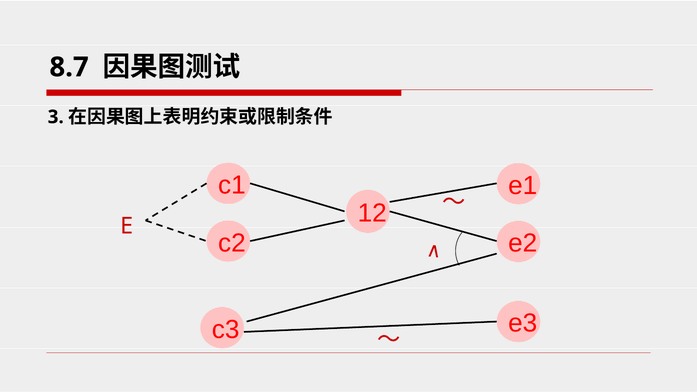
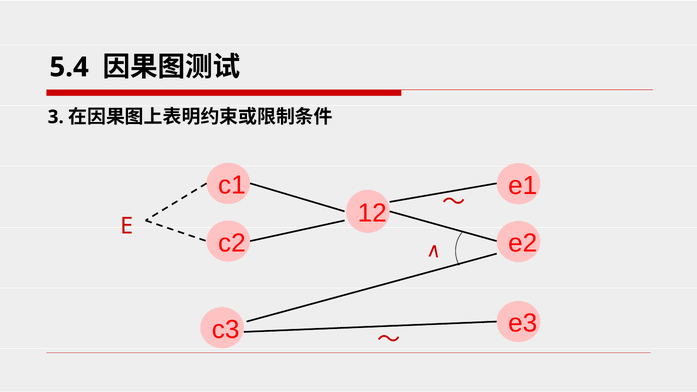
8.7: 8.7 -> 5.4
